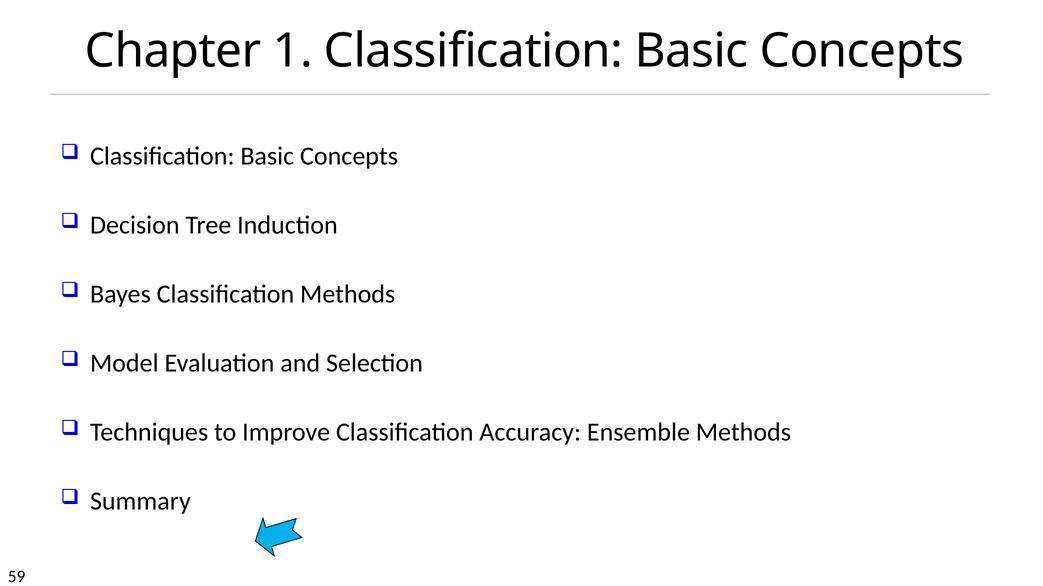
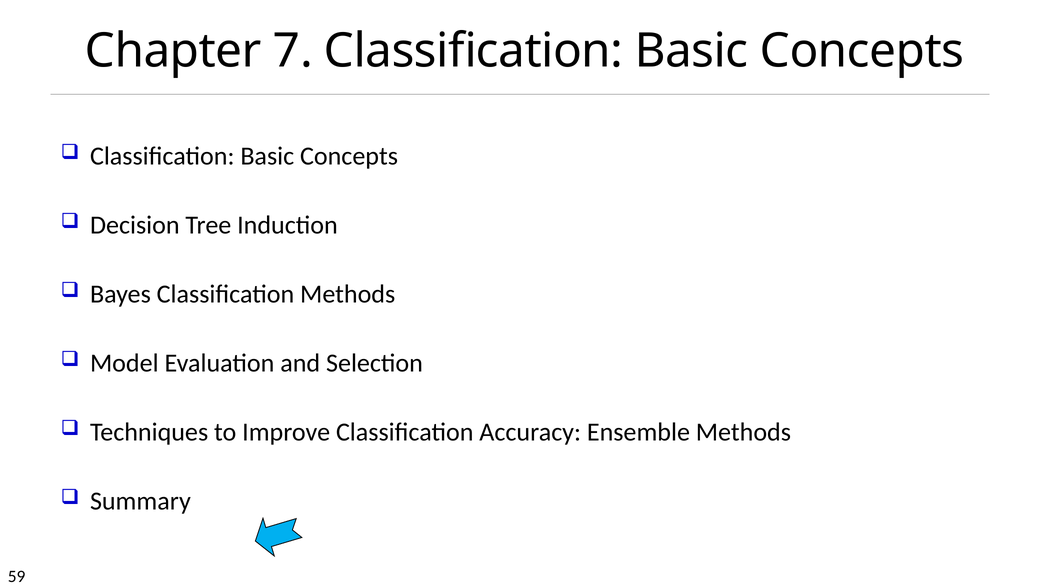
1: 1 -> 7
